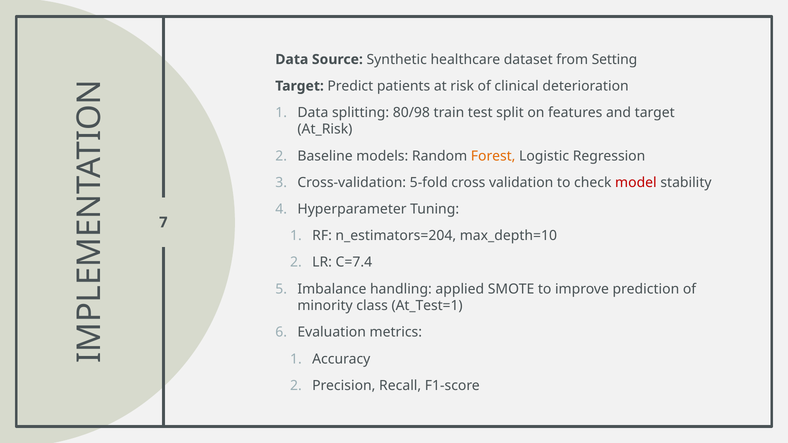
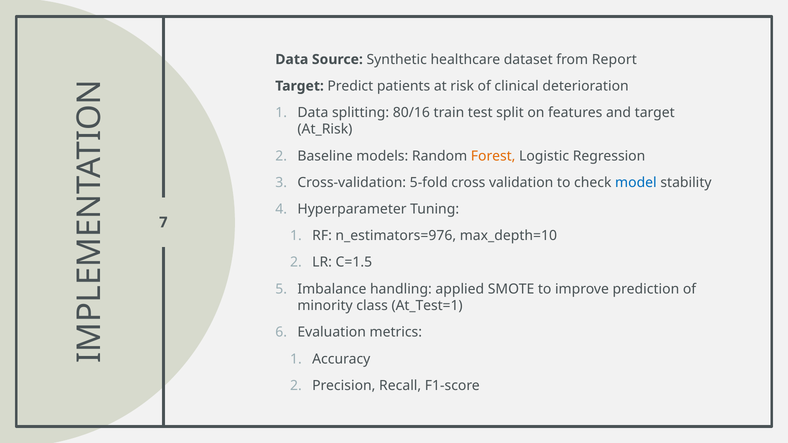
Setting: Setting -> Report
80/98: 80/98 -> 80/16
model colour: red -> blue
n_estimators=204: n_estimators=204 -> n_estimators=976
C=7.4: C=7.4 -> C=1.5
